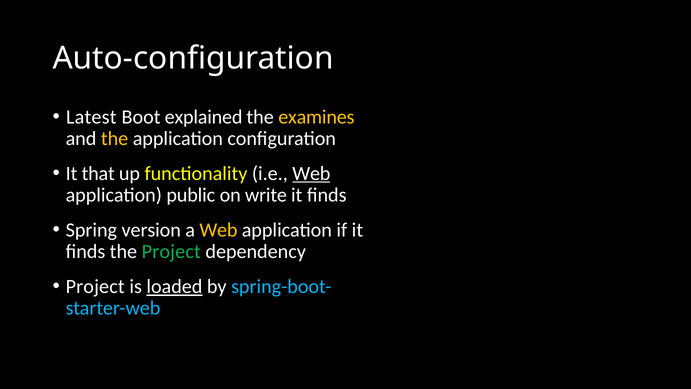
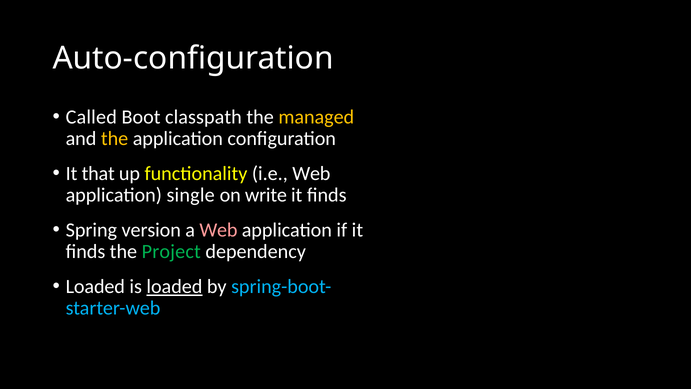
Latest: Latest -> Called
explained: explained -> classpath
examines: examines -> managed
Web at (311, 173) underline: present -> none
public: public -> single
Web at (218, 230) colour: yellow -> pink
Project at (95, 286): Project -> Loaded
